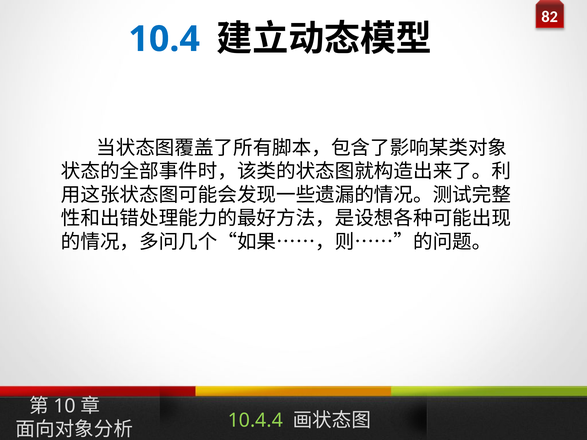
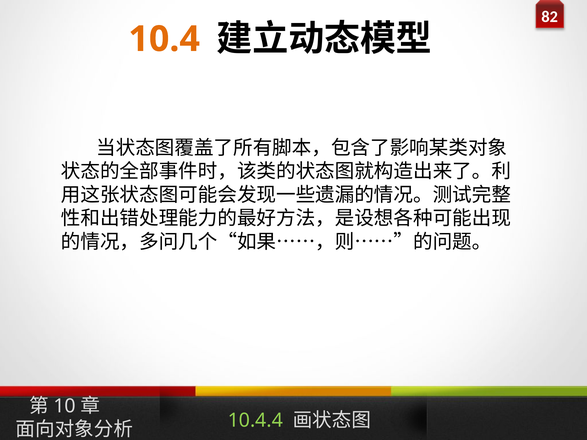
10.4 colour: blue -> orange
